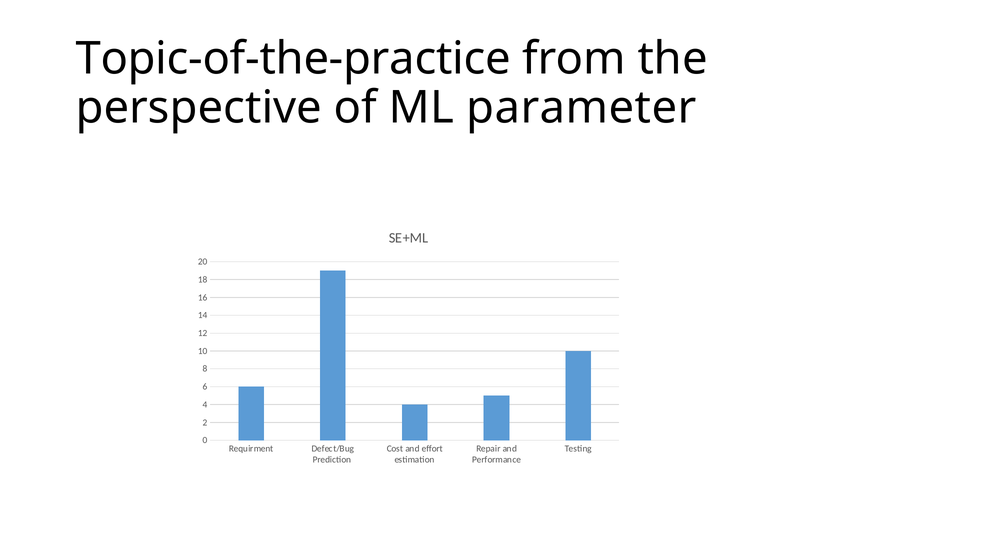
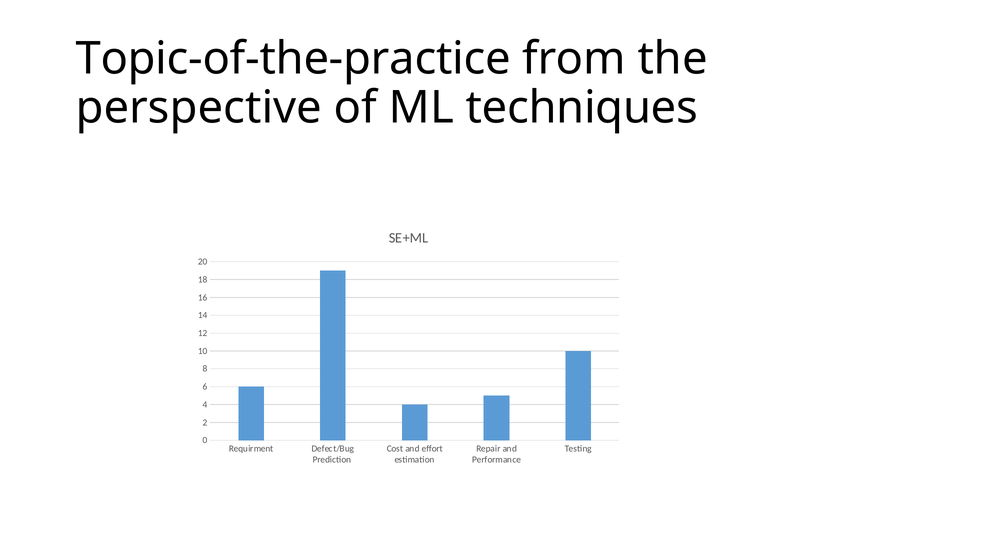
parameter: parameter -> techniques
